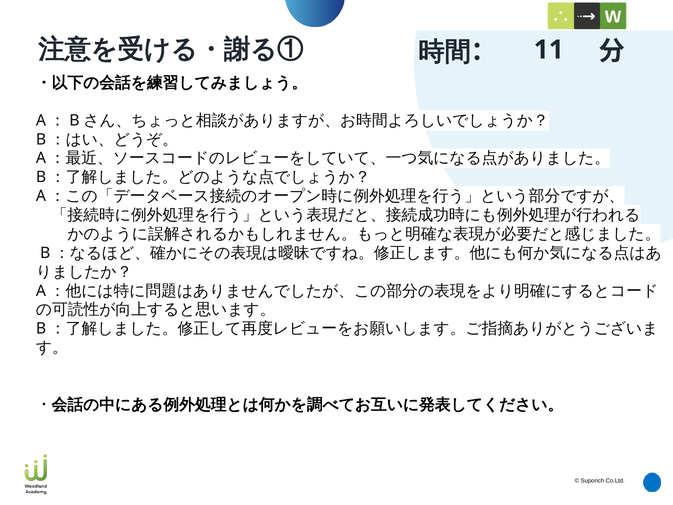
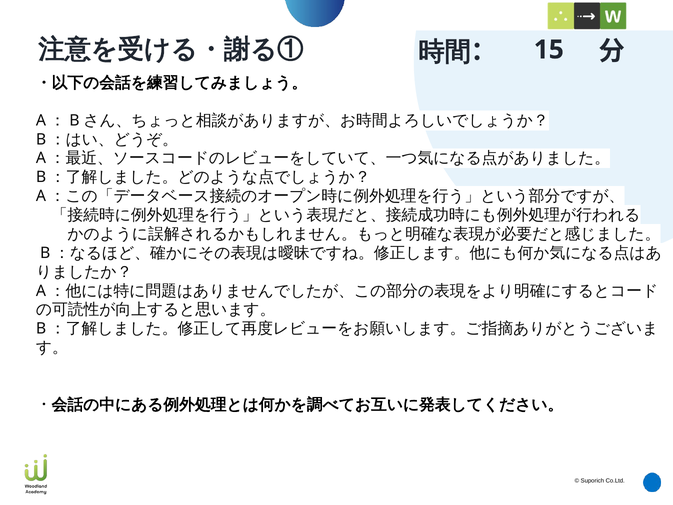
11: 11 -> 15
